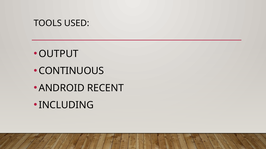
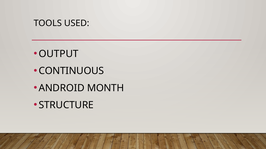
RECENT: RECENT -> MONTH
INCLUDING: INCLUDING -> STRUCTURE
